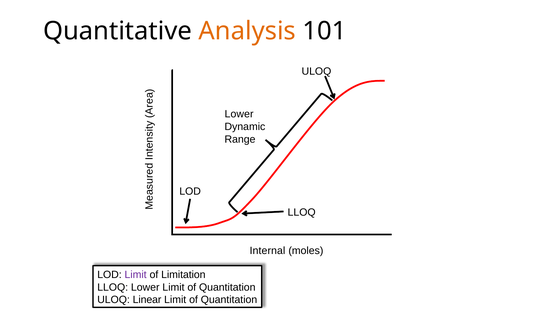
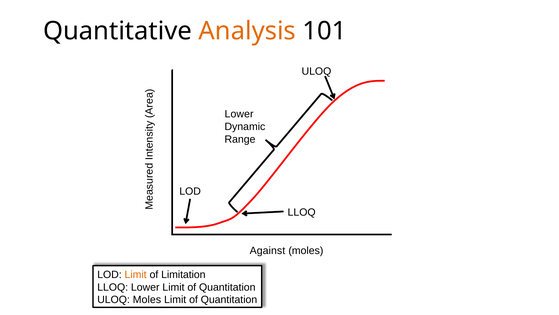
Internal: Internal -> Against
Limit at (136, 274) colour: purple -> orange
ULOQ Linear: Linear -> Moles
